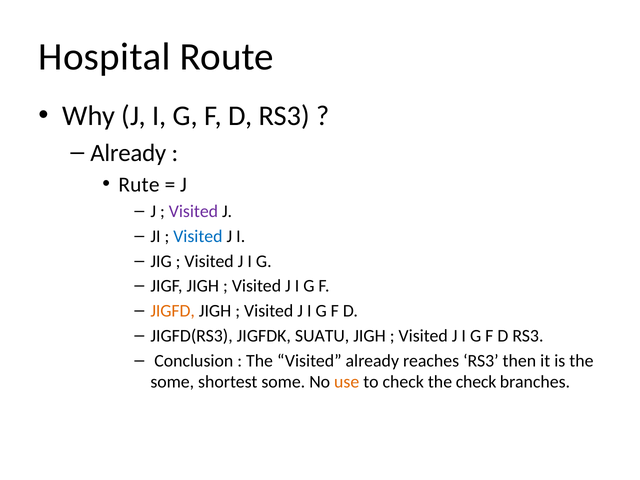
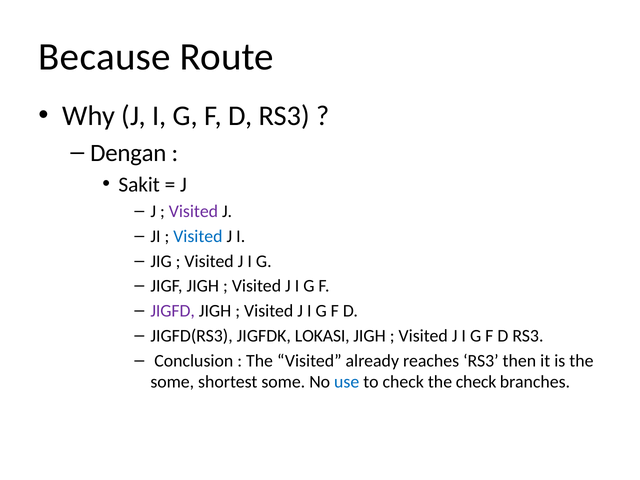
Hospital: Hospital -> Because
Already at (128, 153): Already -> Dengan
Rute: Rute -> Sakit
JIGFD colour: orange -> purple
SUATU: SUATU -> LOKASI
use colour: orange -> blue
